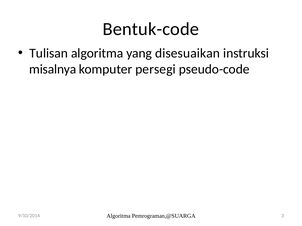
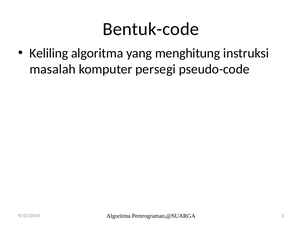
Tulisan: Tulisan -> Keliling
disesuaikan: disesuaikan -> menghitung
misalnya: misalnya -> masalah
